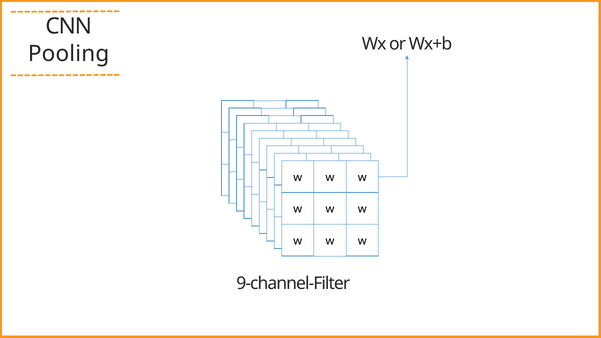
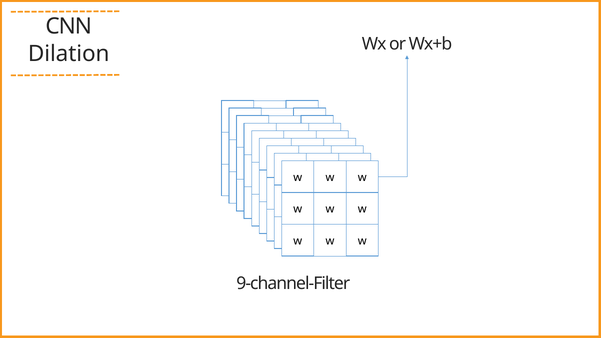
Pooling: Pooling -> Dilation
